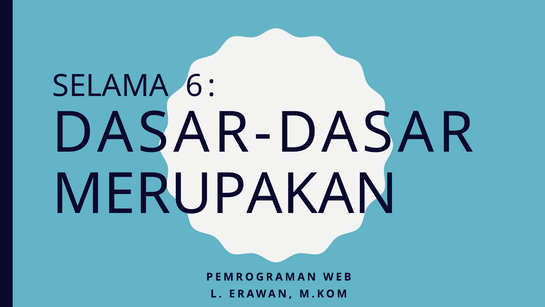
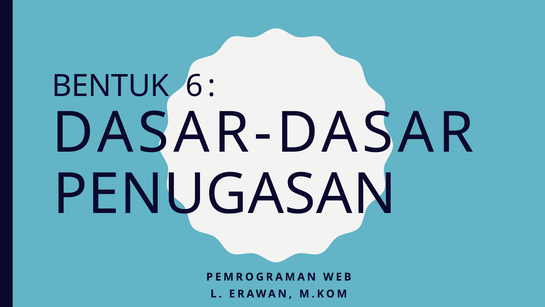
SELAMA: SELAMA -> BENTUK
MERUPAKAN: MERUPAKAN -> PENUGASAN
